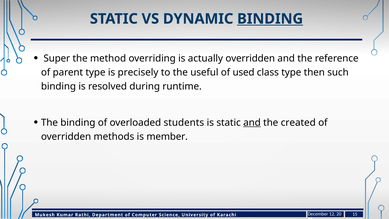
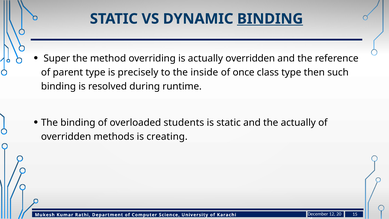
useful: useful -> inside
used: used -> once
and at (252, 122) underline: present -> none
the created: created -> actually
member: member -> creating
